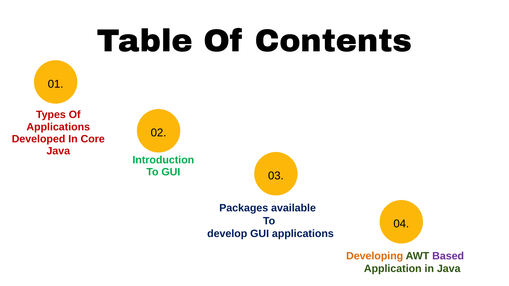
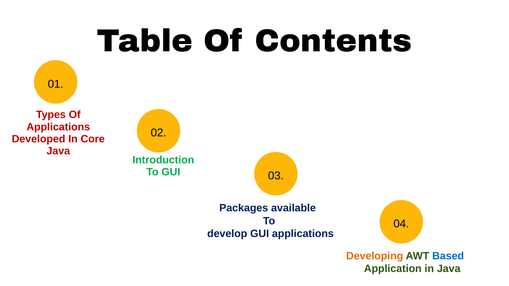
Based colour: purple -> blue
